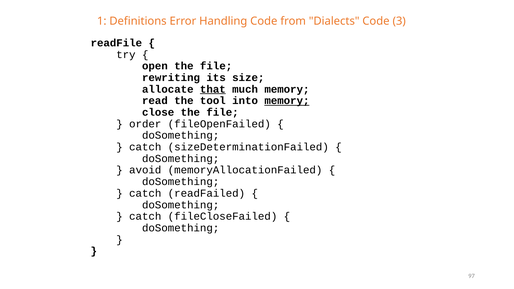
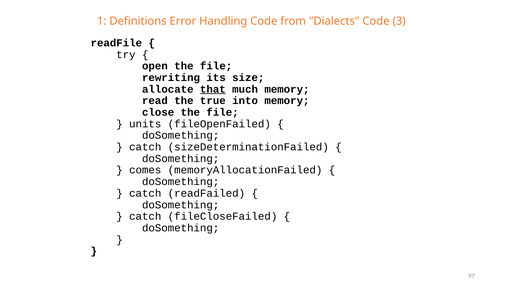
tool: tool -> true
memory at (287, 101) underline: present -> none
order: order -> units
avoid: avoid -> comes
